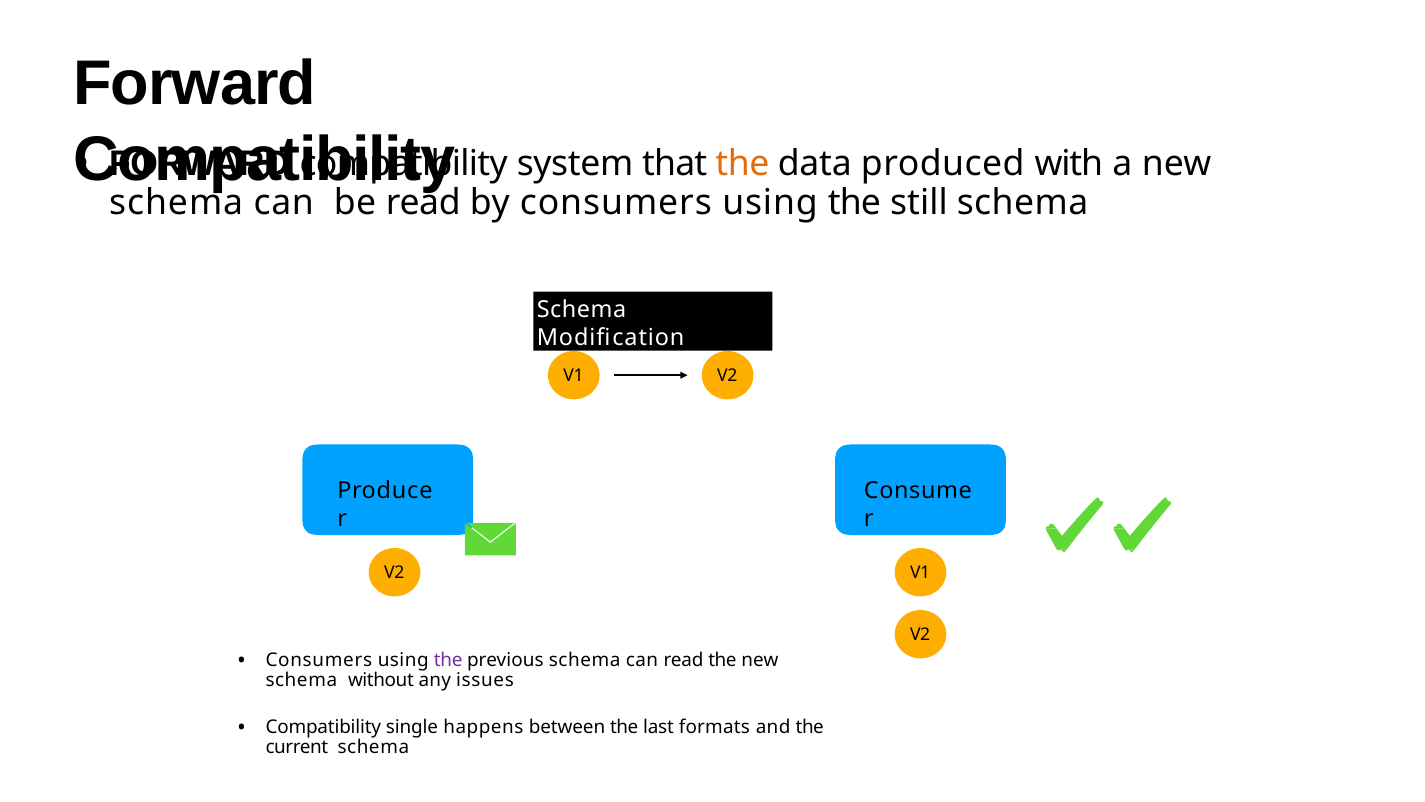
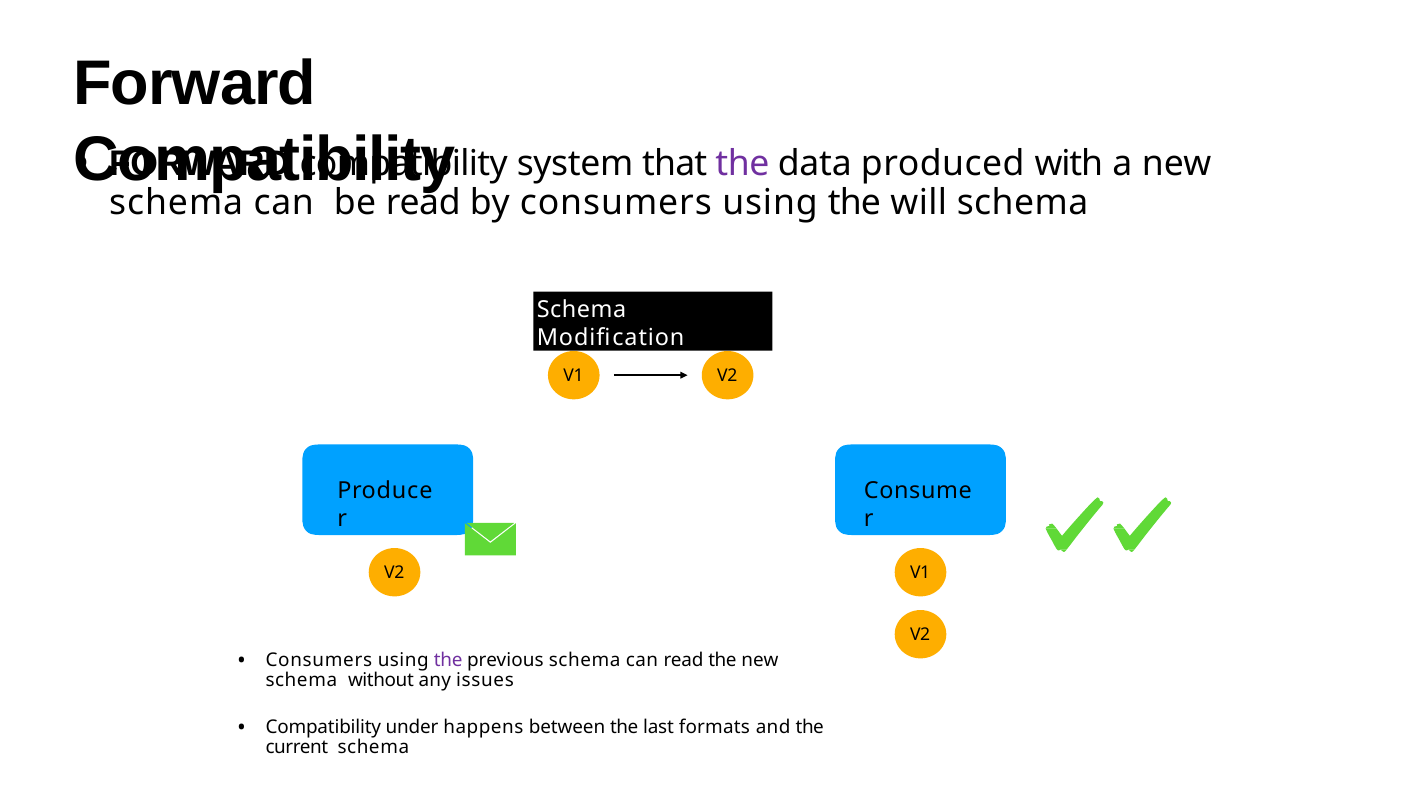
the at (742, 164) colour: orange -> purple
still: still -> will
single: single -> under
